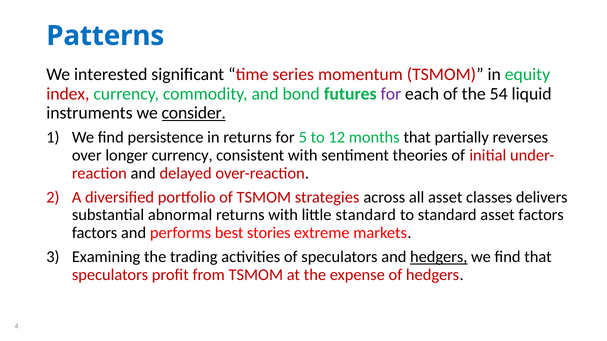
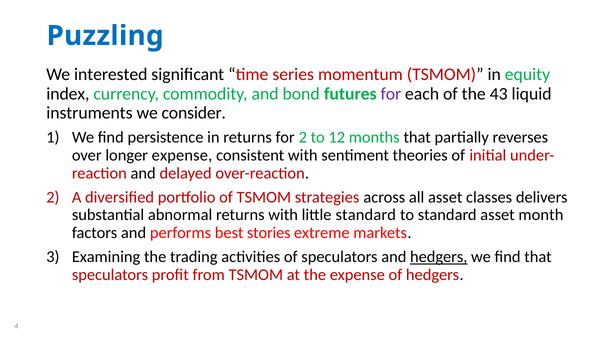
Patterns: Patterns -> Puzzling
index colour: red -> black
54: 54 -> 43
consider underline: present -> none
for 5: 5 -> 2
longer currency: currency -> expense
asset factors: factors -> month
